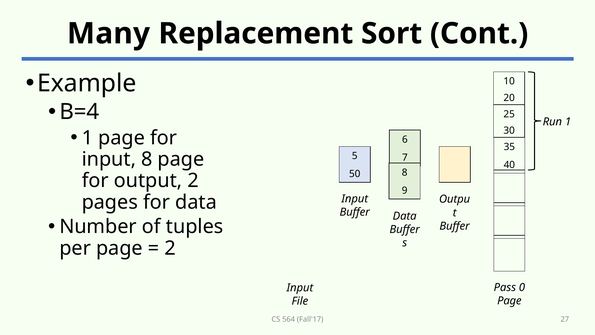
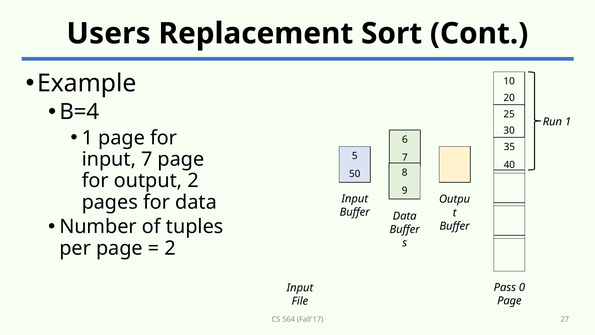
Many: Many -> Users
input 8: 8 -> 7
